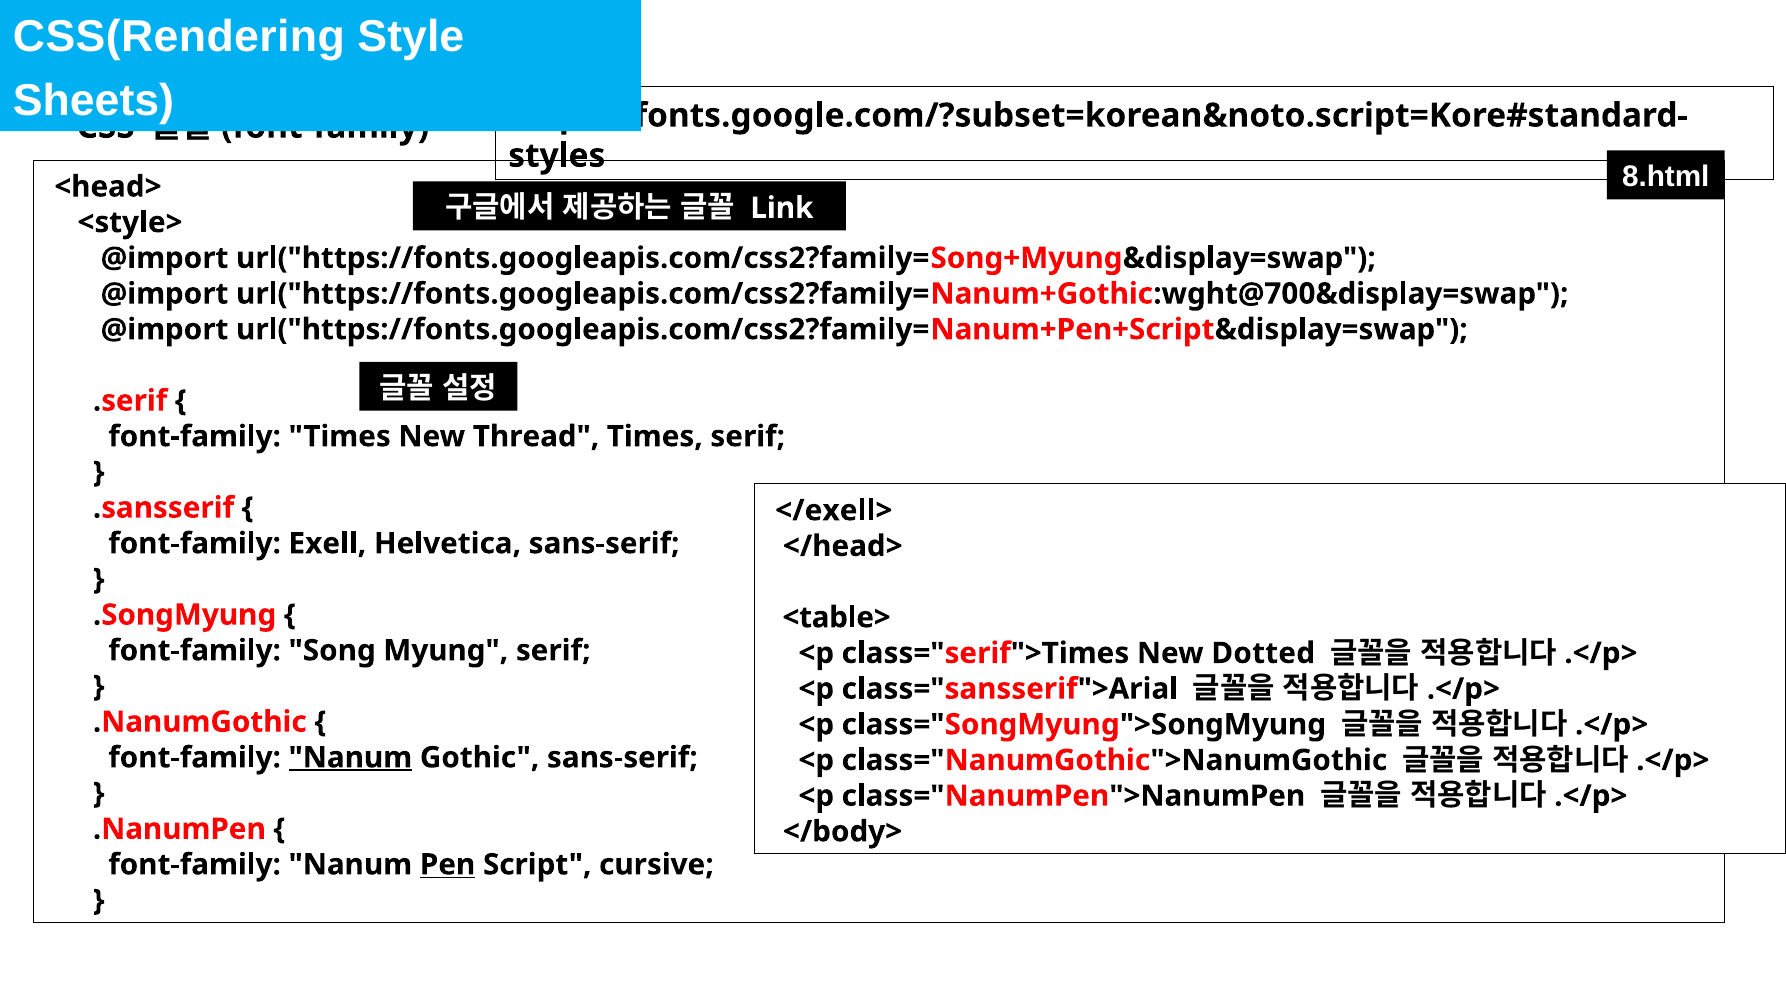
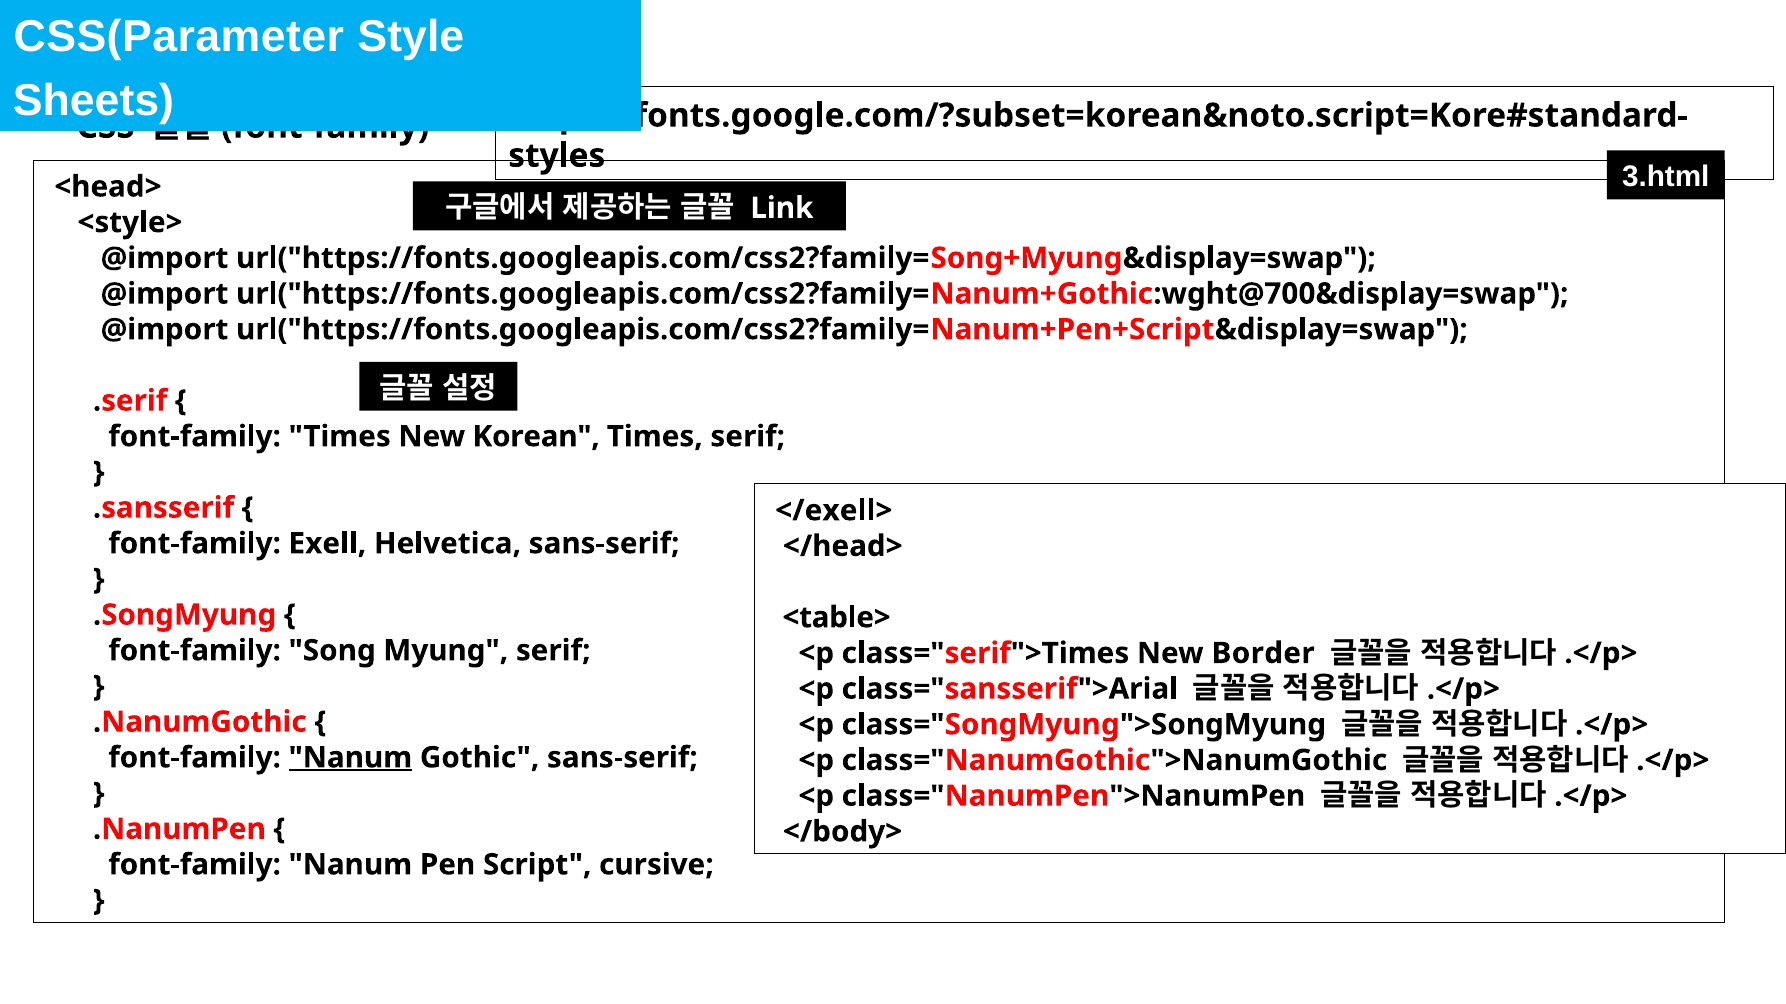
CSS(Rendering: CSS(Rendering -> CSS(Parameter
8.html: 8.html -> 3.html
Thread: Thread -> Korean
Dotted: Dotted -> Border
Pen underline: present -> none
